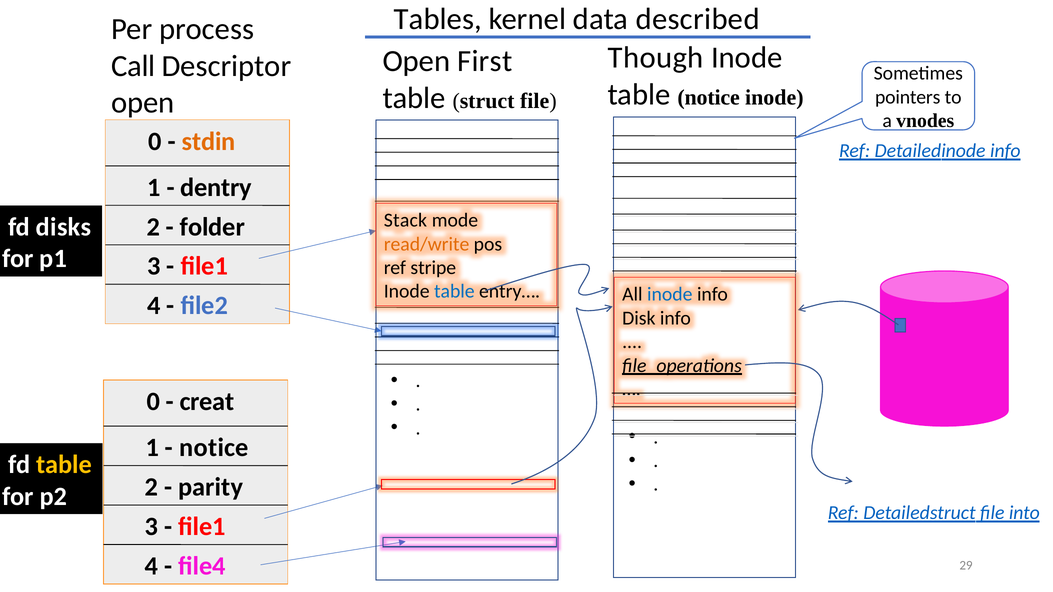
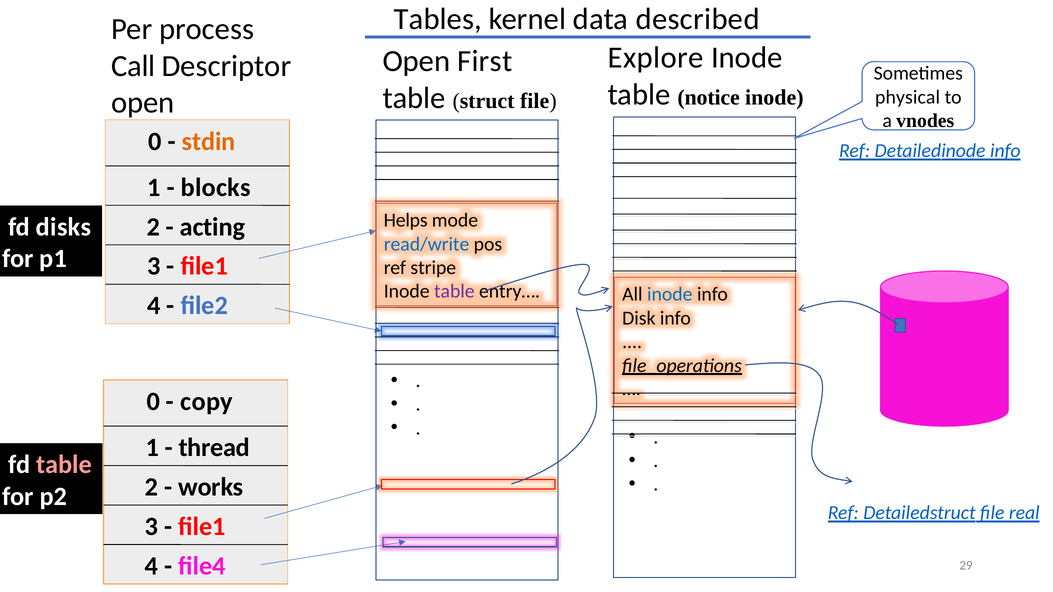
Though: Though -> Explore
pointers: pointers -> physical
dentry: dentry -> blocks
Stack: Stack -> Helps
folder: folder -> acting
read/write colour: orange -> blue
table at (454, 292) colour: blue -> purple
creat: creat -> copy
notice at (214, 448): notice -> thread
table at (64, 465) colour: yellow -> pink
parity: parity -> works
into: into -> real
